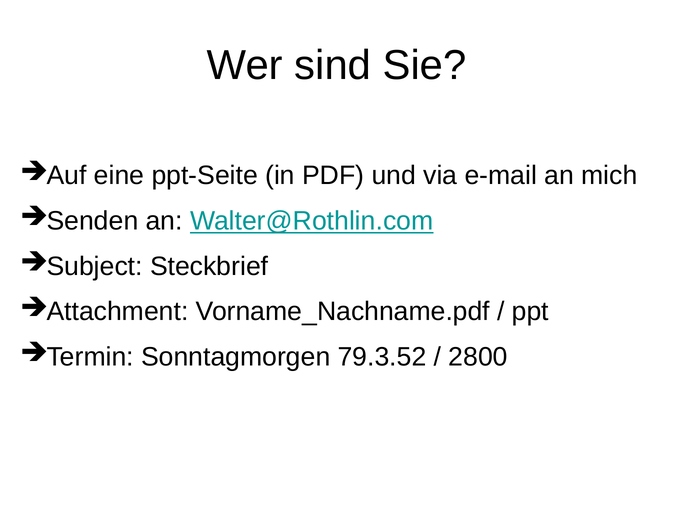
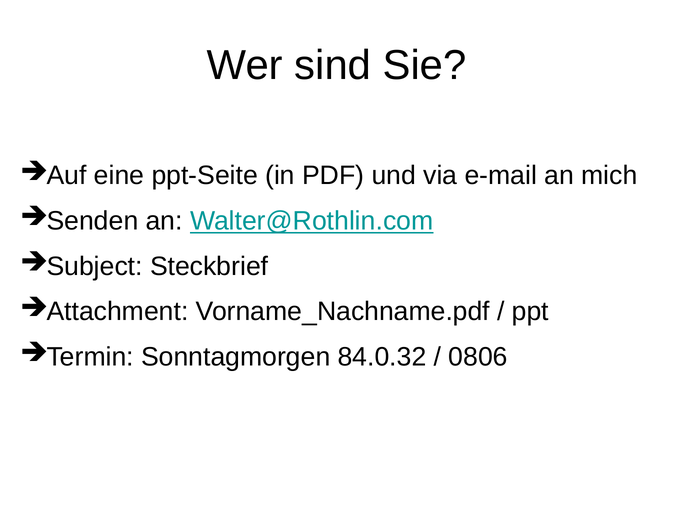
79.3.52: 79.3.52 -> 84.0.32
2800: 2800 -> 0806
